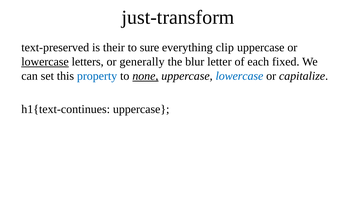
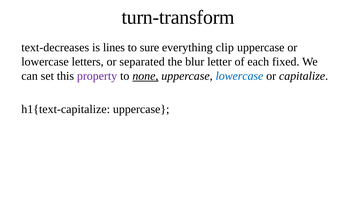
just-transform: just-transform -> turn-transform
text-preserved: text-preserved -> text-decreases
their: their -> lines
lowercase at (45, 62) underline: present -> none
generally: generally -> separated
property colour: blue -> purple
h1{text-continues: h1{text-continues -> h1{text-capitalize
